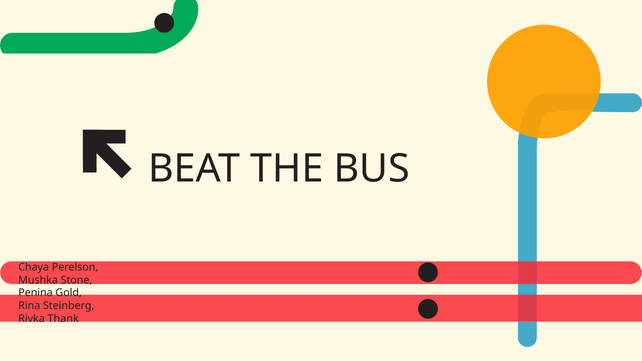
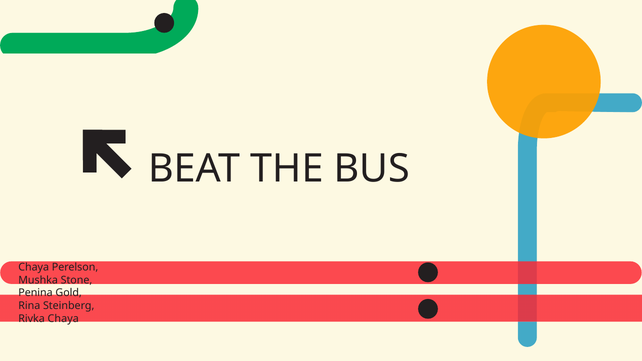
Rivka Thank: Thank -> Chaya
